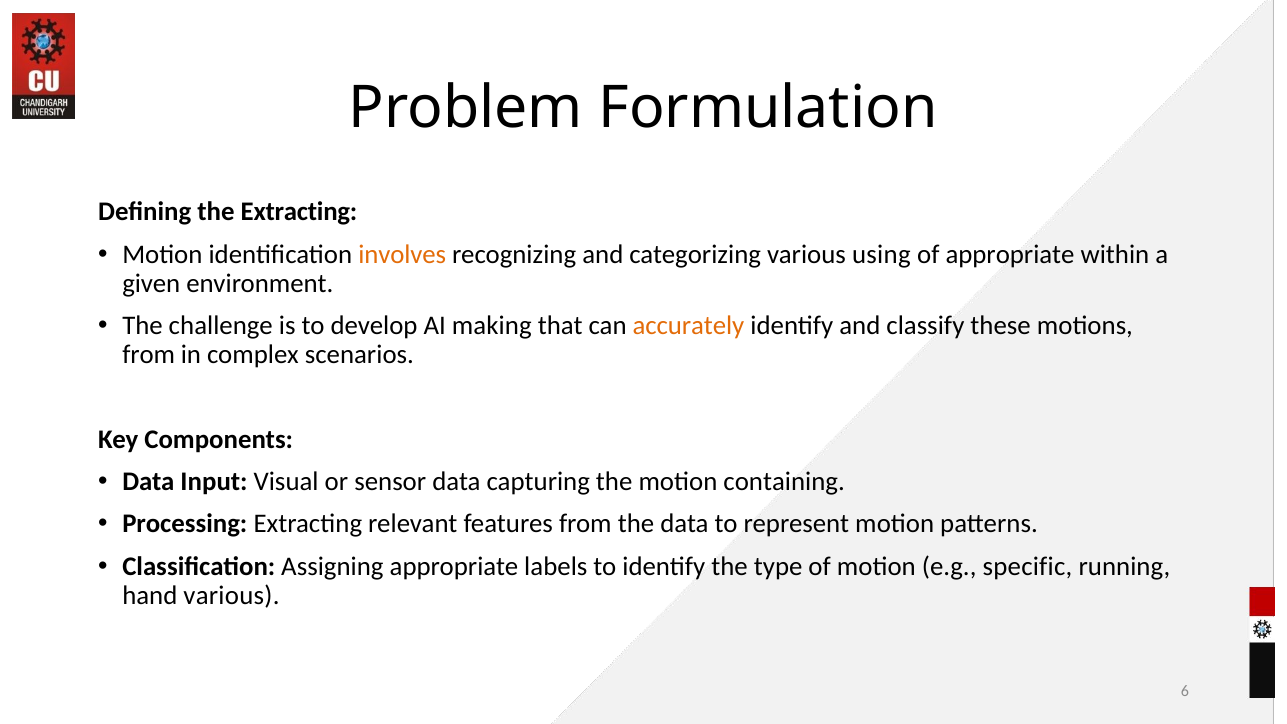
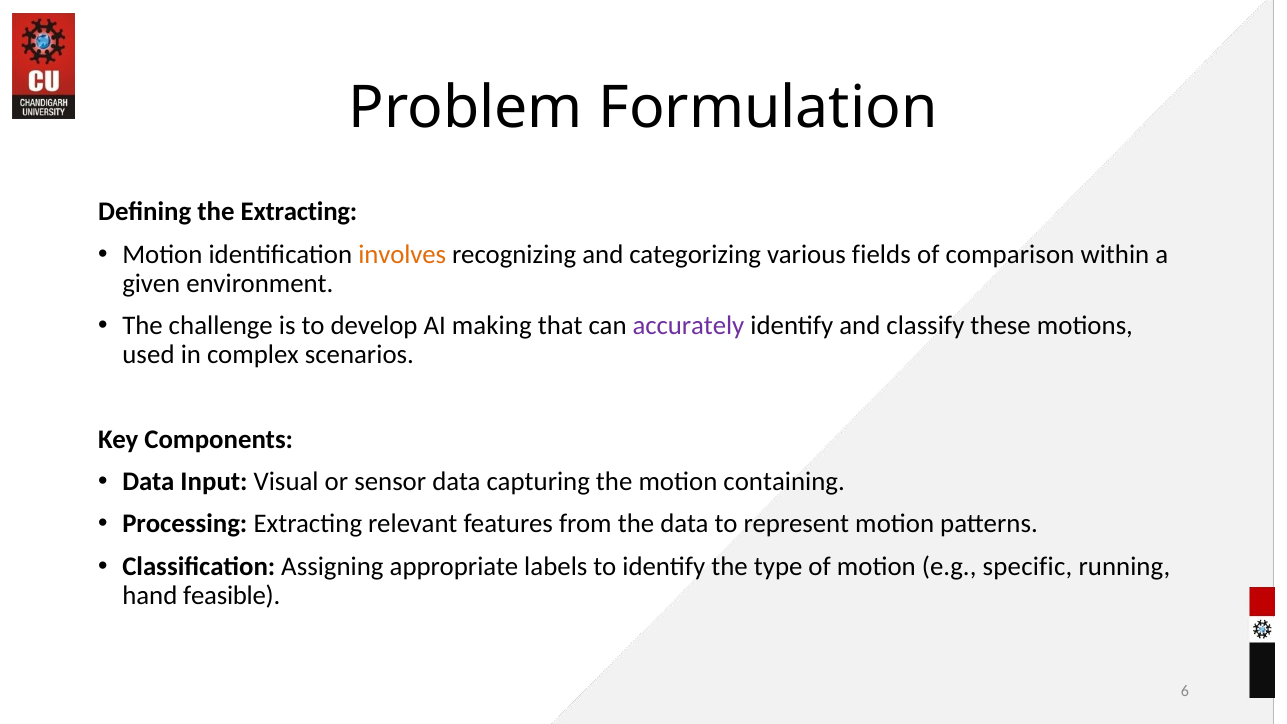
using: using -> fields
of appropriate: appropriate -> comparison
accurately colour: orange -> purple
from at (149, 355): from -> used
hand various: various -> feasible
